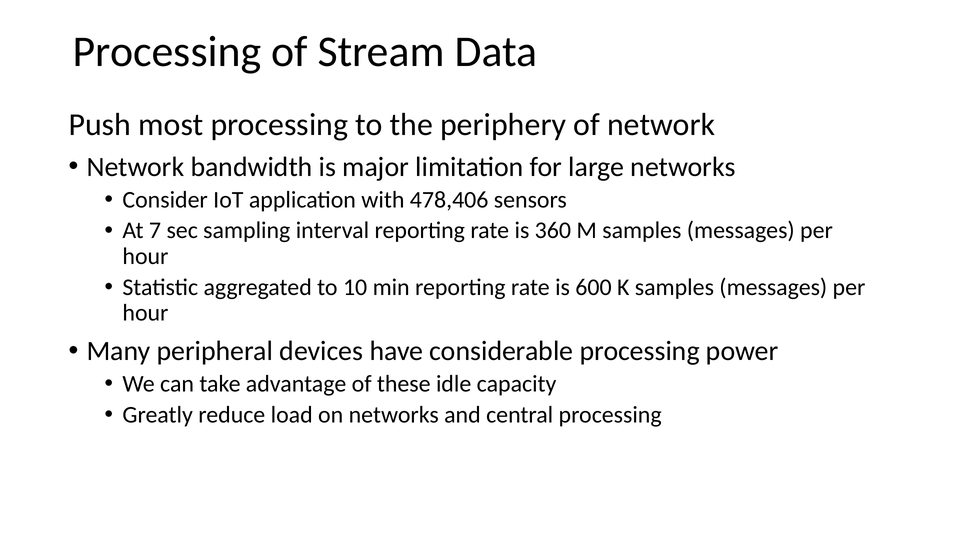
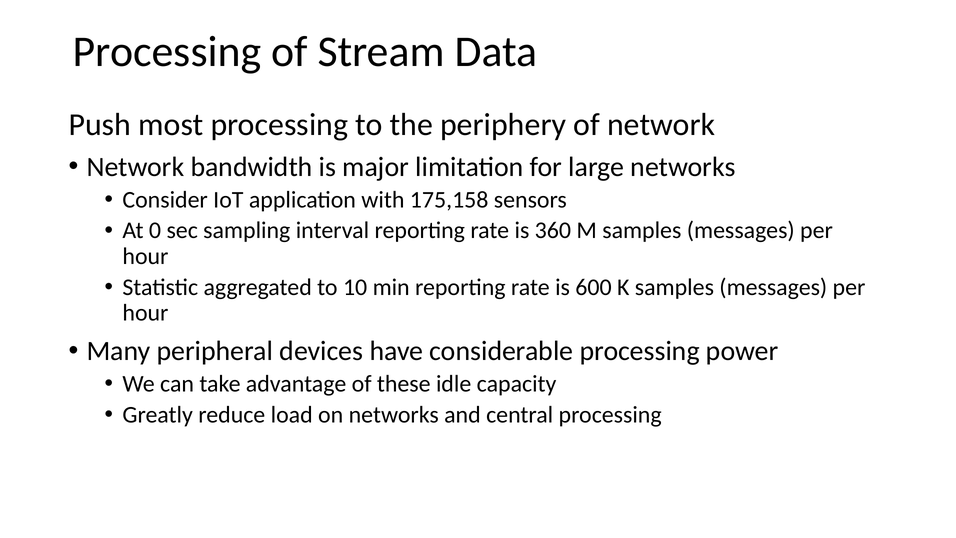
478,406: 478,406 -> 175,158
7: 7 -> 0
